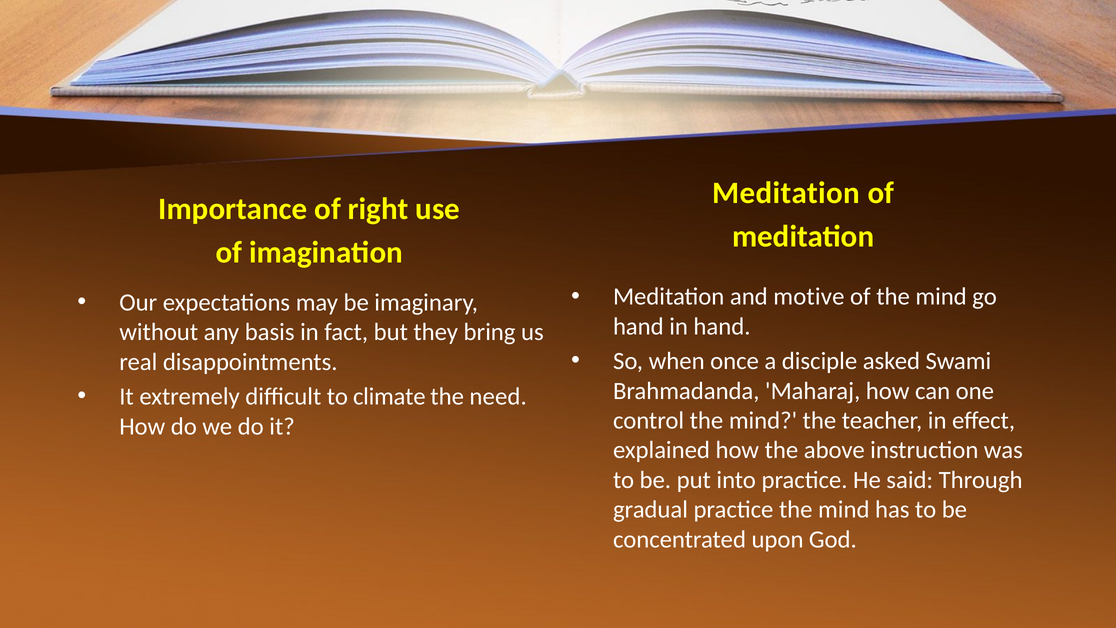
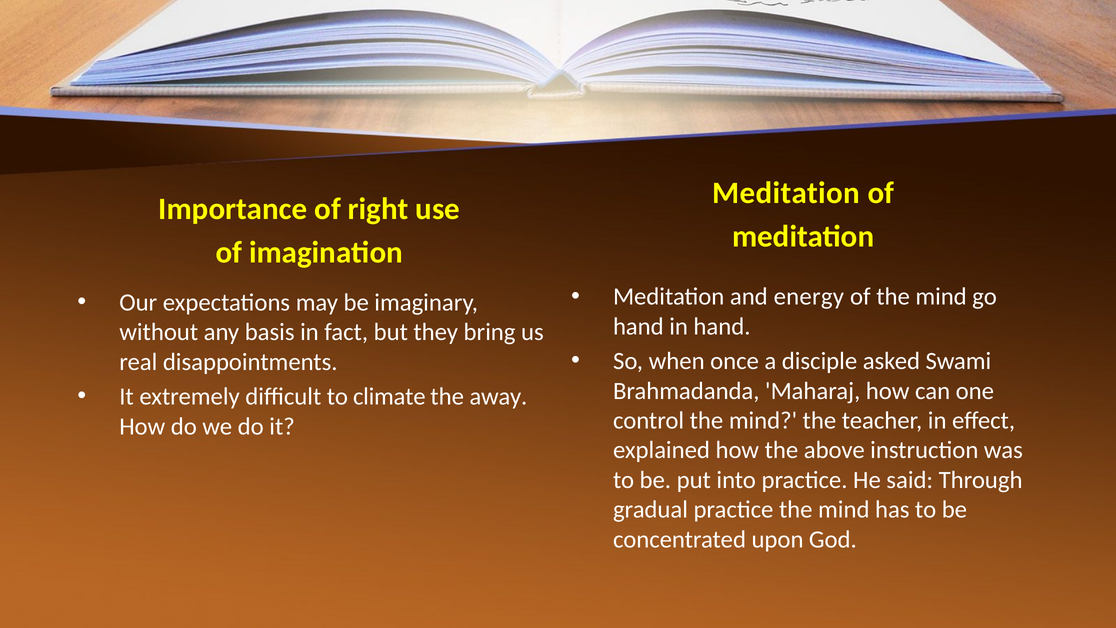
motive: motive -> energy
need: need -> away
